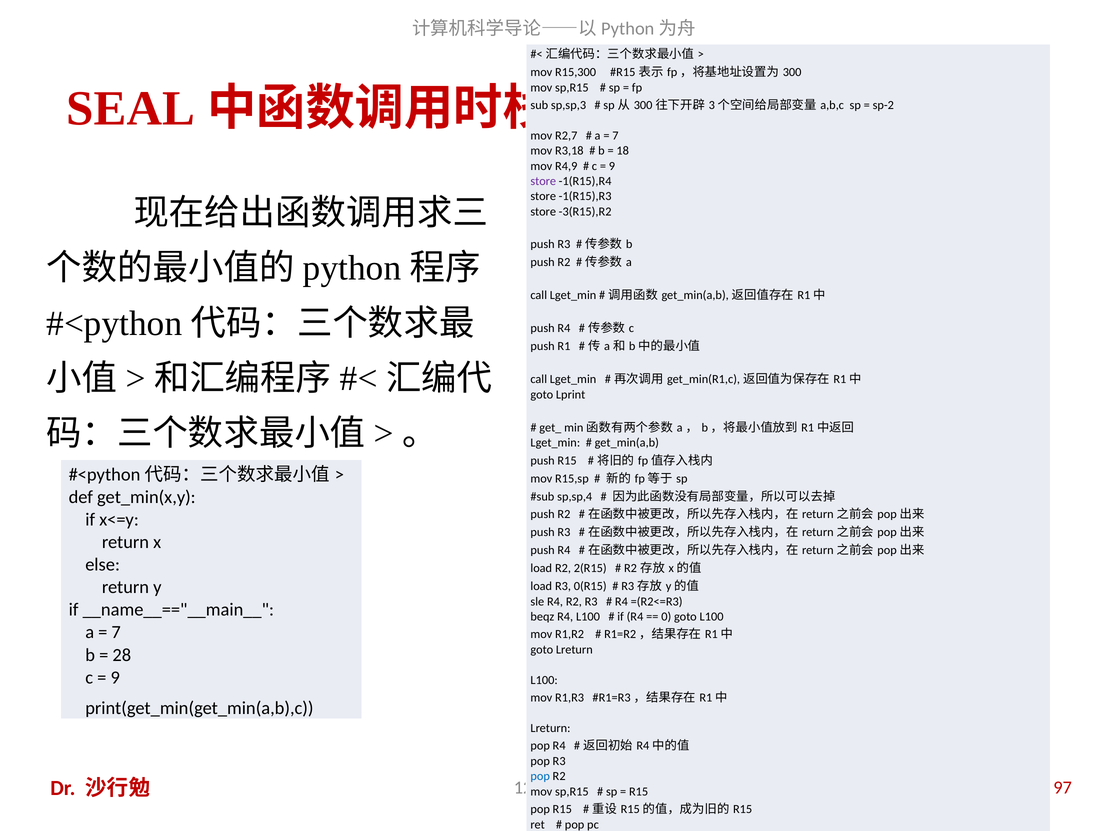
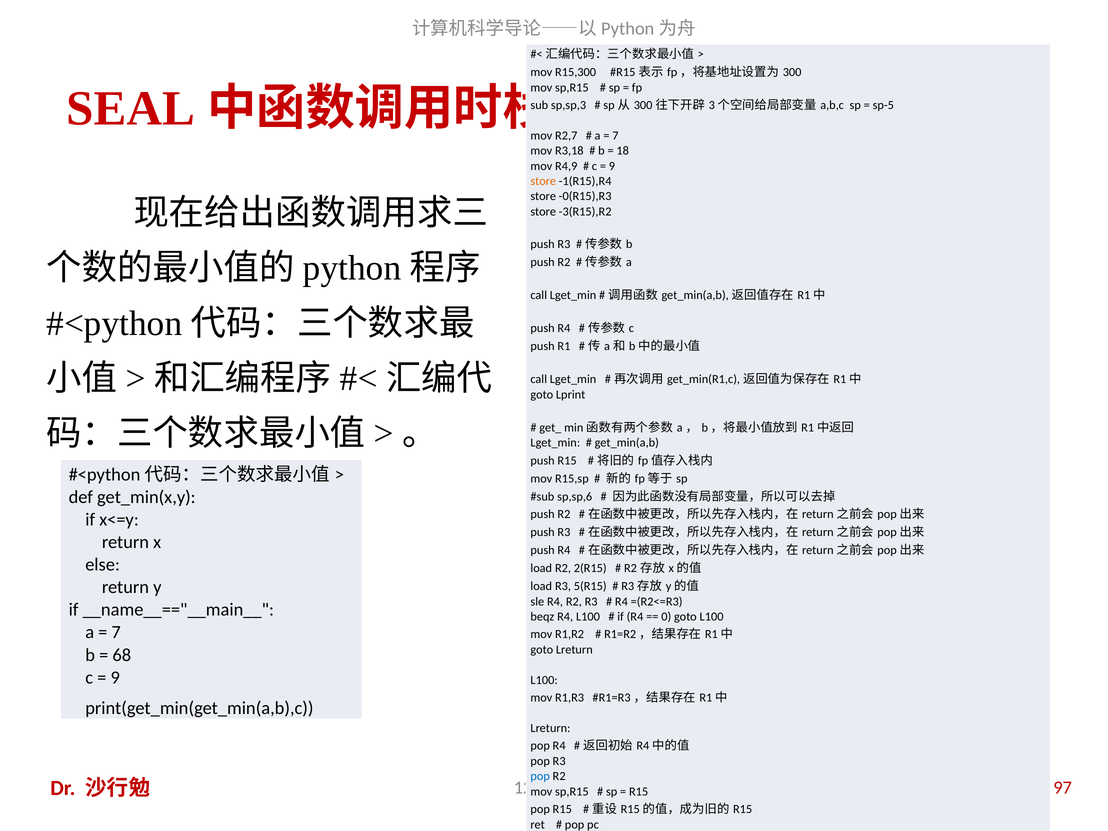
sp-2: sp-2 -> sp-5
store at (543, 181) colour: purple -> orange
-1(R15),R3: -1(R15),R3 -> -0(R15),R3
sp,sp,4: sp,sp,4 -> sp,sp,6
0(R15: 0(R15 -> 5(R15
28: 28 -> 68
